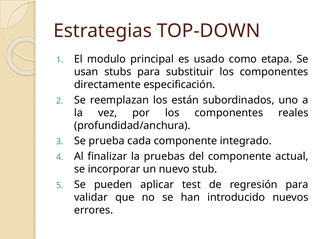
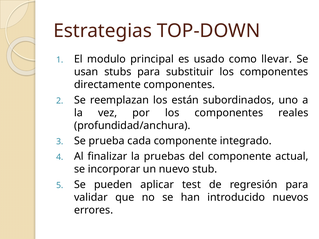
etapa: etapa -> llevar
directamente especificación: especificación -> componentes
